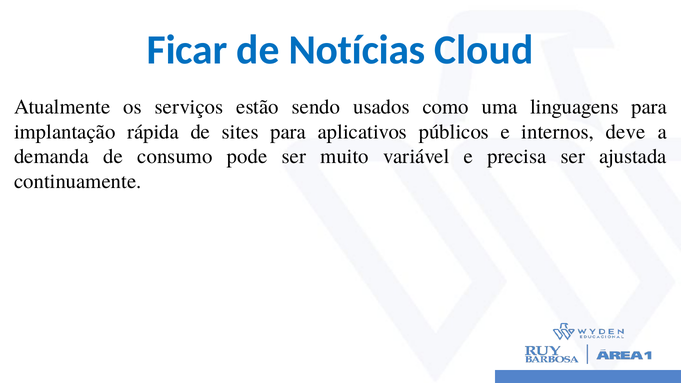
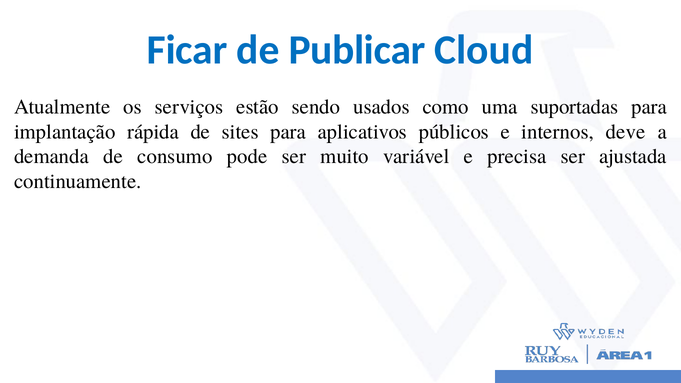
Notícias: Notícias -> Publicar
linguagens: linguagens -> suportadas
